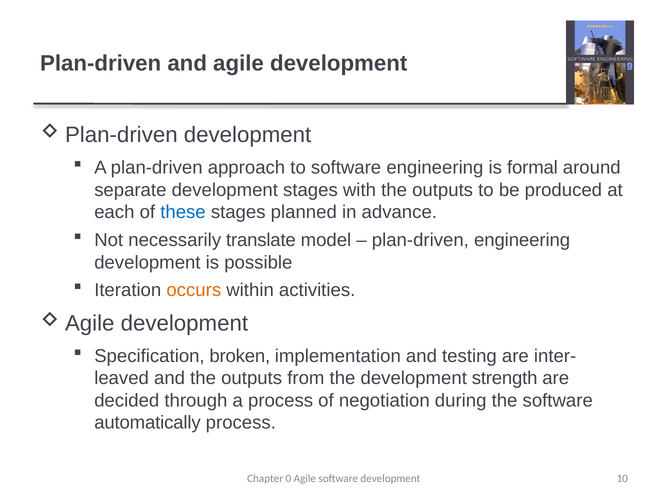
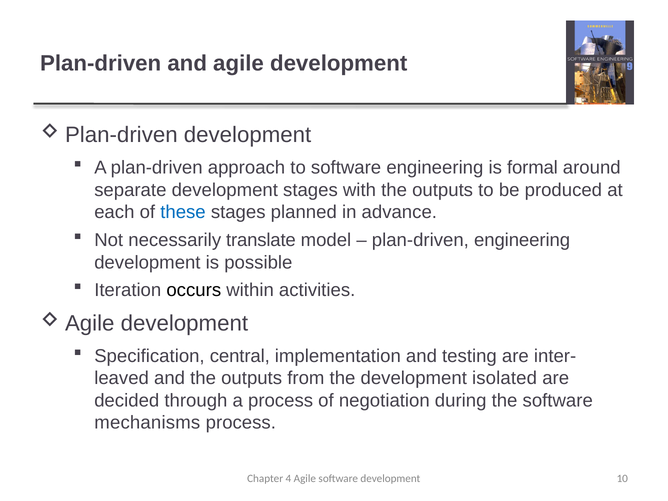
occurs colour: orange -> black
broken: broken -> central
strength: strength -> isolated
automatically: automatically -> mechanisms
0: 0 -> 4
